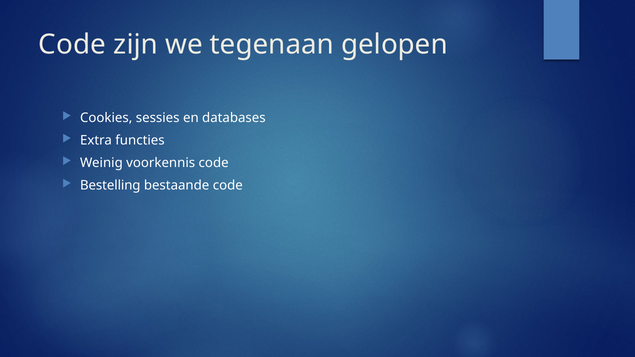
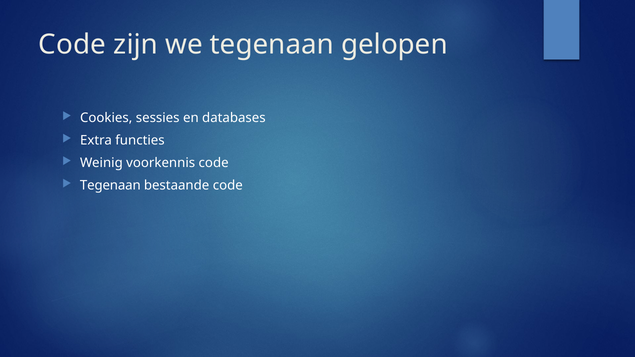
Bestelling at (110, 186): Bestelling -> Tegenaan
